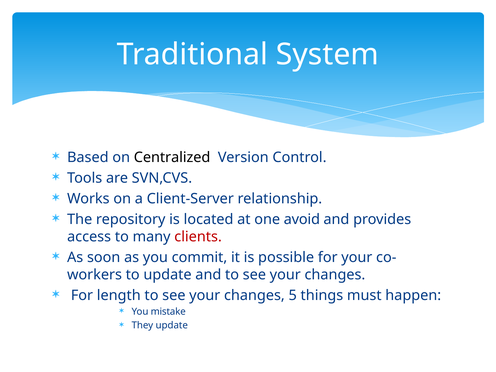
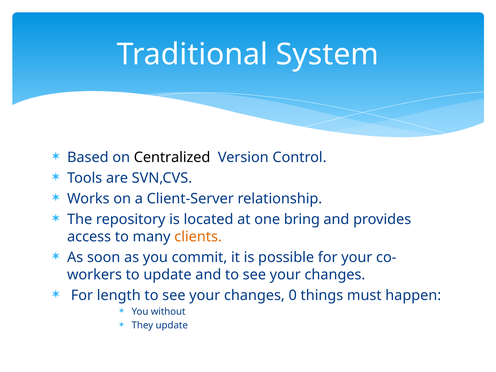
avoid: avoid -> bring
clients colour: red -> orange
5: 5 -> 0
mistake: mistake -> without
